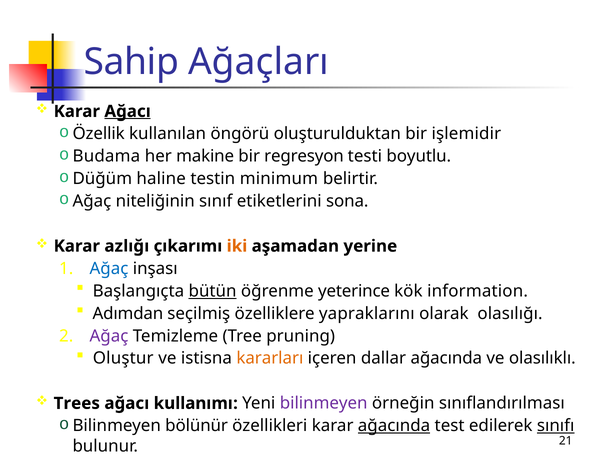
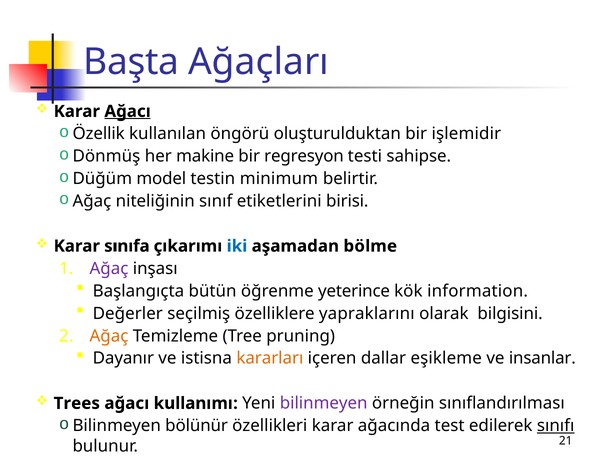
Sahip: Sahip -> Başta
Budama: Budama -> Dönmüş
boyutlu: boyutlu -> sahipse
haline: haline -> model
sona: sona -> birisi
azlığı: azlığı -> sınıfa
iki colour: orange -> blue
yerine: yerine -> bölme
Ağaç at (109, 268) colour: blue -> purple
bütün underline: present -> none
Adımdan: Adımdan -> Değerler
olasılığı: olasılığı -> bilgisini
Ağaç at (109, 336) colour: purple -> orange
Oluştur: Oluştur -> Dayanır
dallar ağacında: ağacında -> eşikleme
olasılıklı: olasılıklı -> insanlar
ağacında at (394, 426) underline: present -> none
